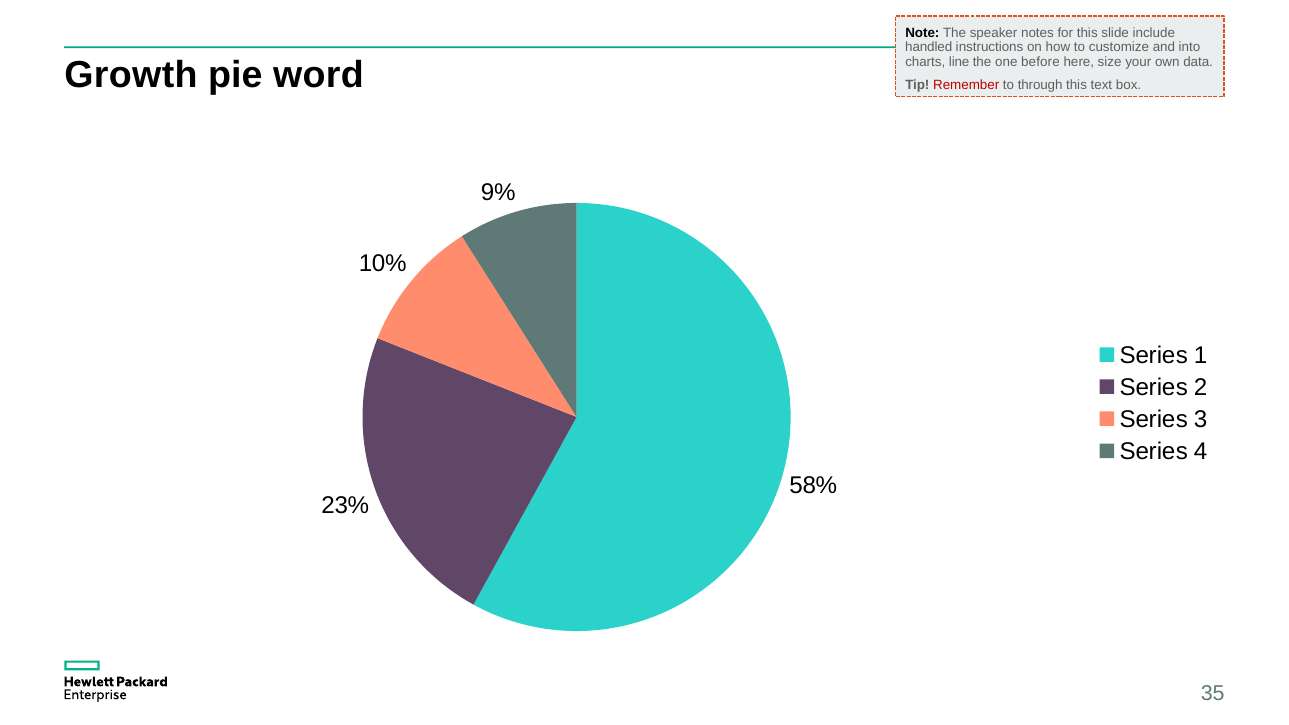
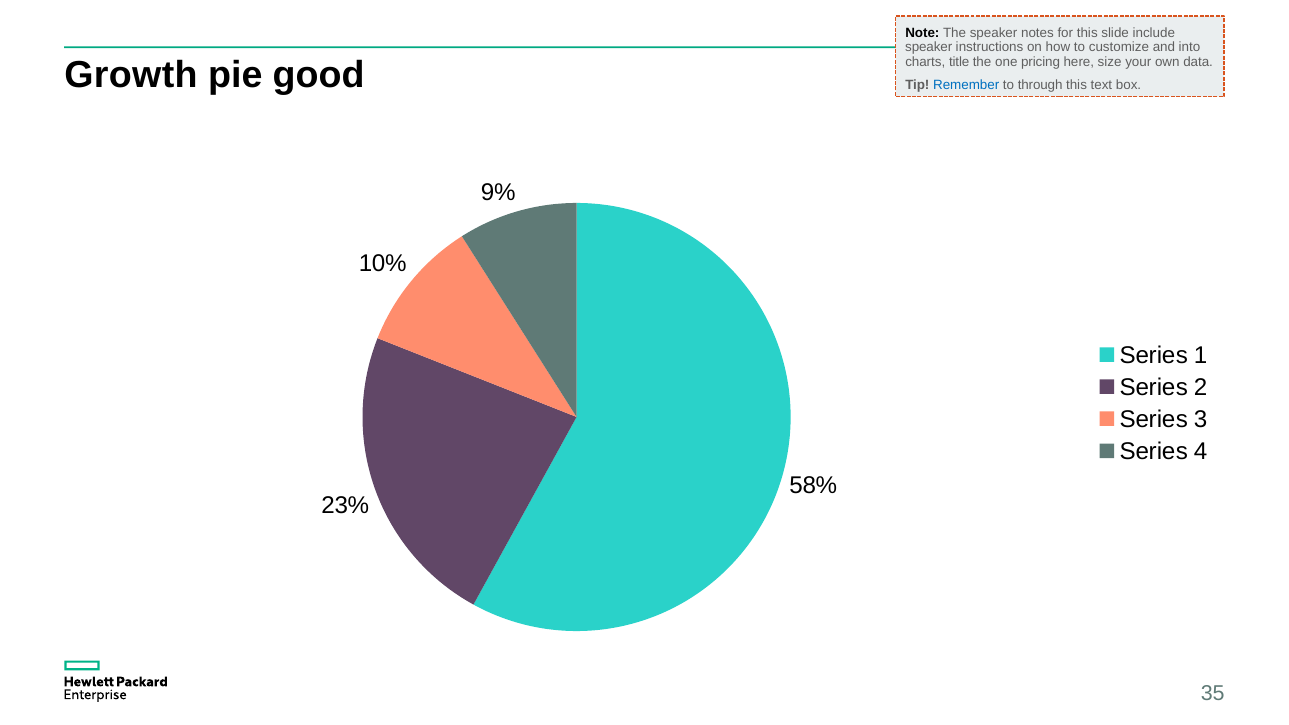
handled at (929, 47): handled -> speaker
line: line -> title
before: before -> pricing
word: word -> good
Remember colour: red -> blue
